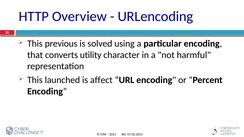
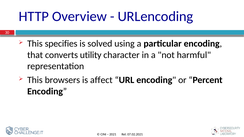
previous: previous -> specifies
launched: launched -> browsers
